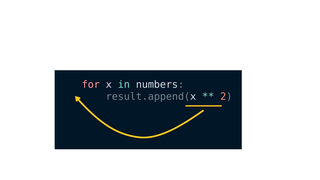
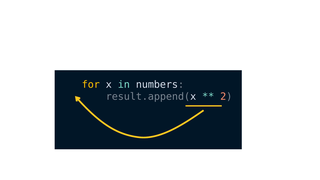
for colour: pink -> yellow
